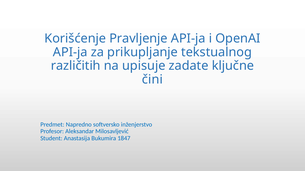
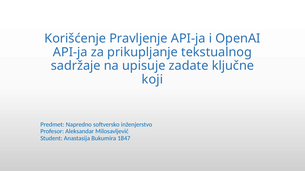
različitih: različitih -> sadržaje
čini: čini -> koji
